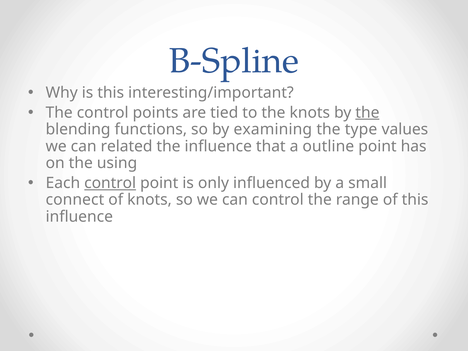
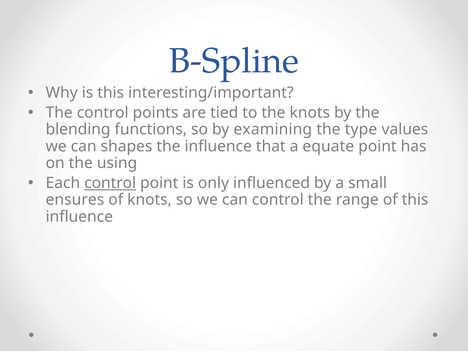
the at (367, 113) underline: present -> none
related: related -> shapes
outline: outline -> equate
connect: connect -> ensures
